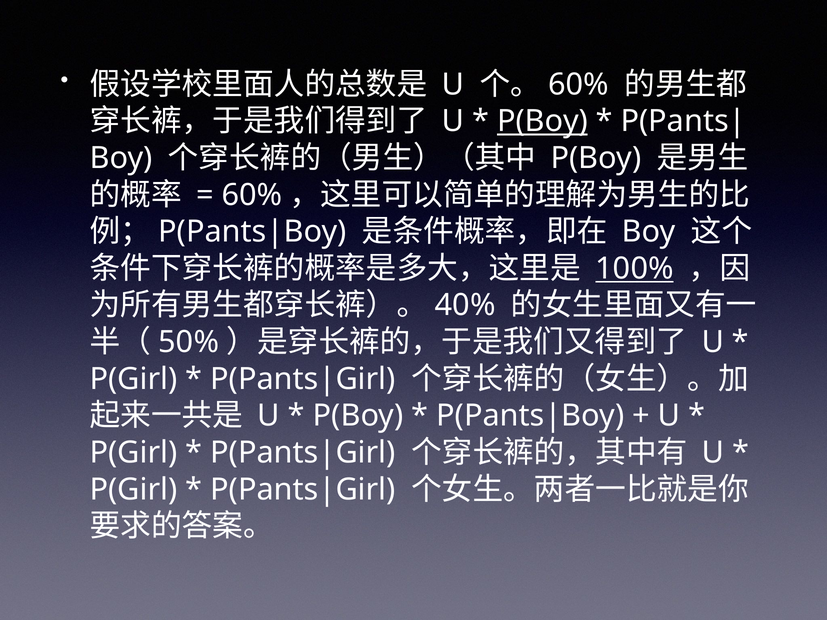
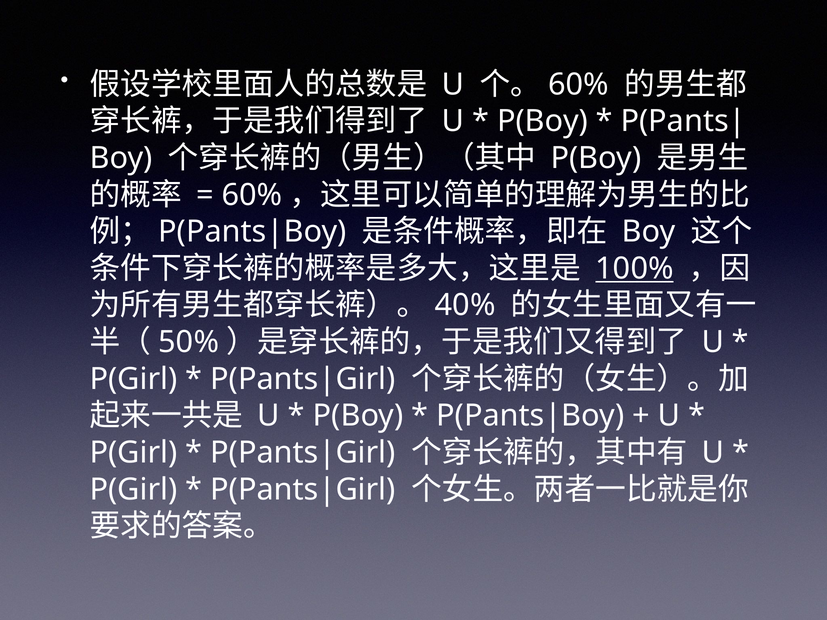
P(Boy at (542, 121) underline: present -> none
